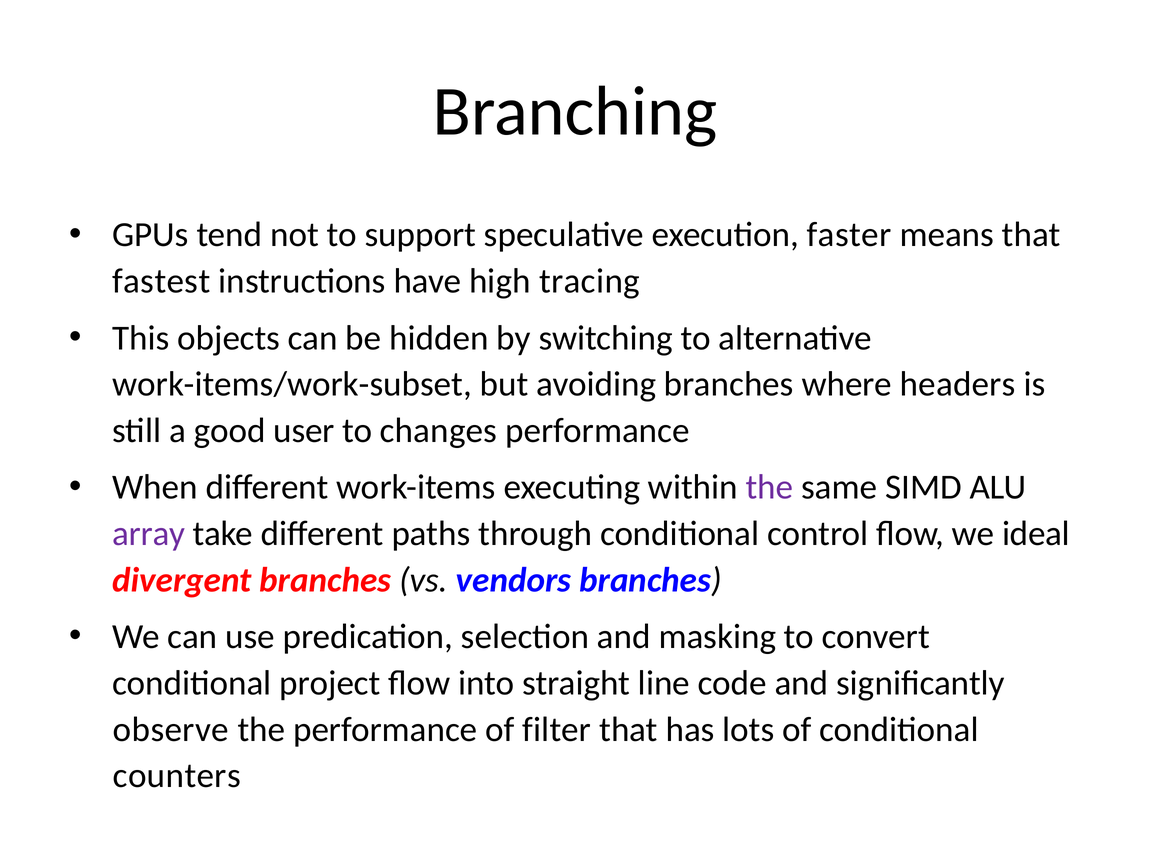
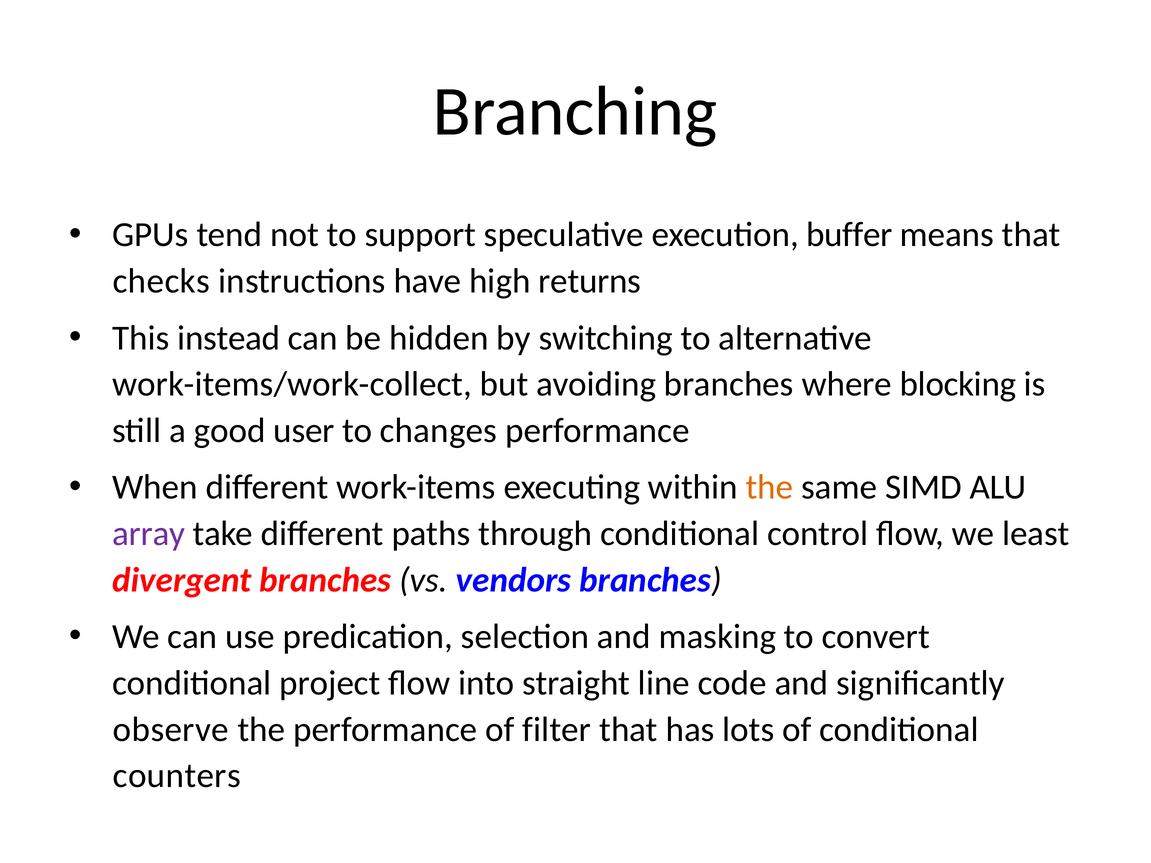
faster: faster -> buffer
fastest: fastest -> checks
tracing: tracing -> returns
objects: objects -> instead
work-items/work-subset: work-items/work-subset -> work-items/work-collect
headers: headers -> blocking
the at (770, 487) colour: purple -> orange
ideal: ideal -> least
